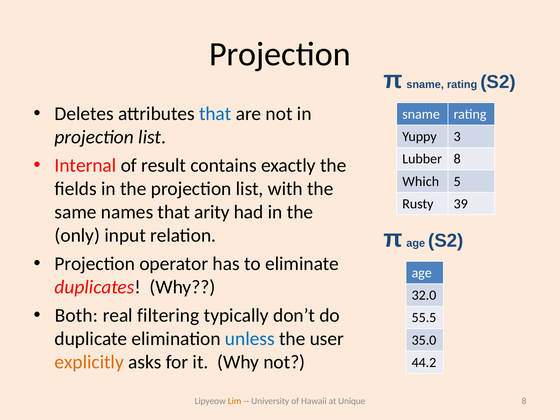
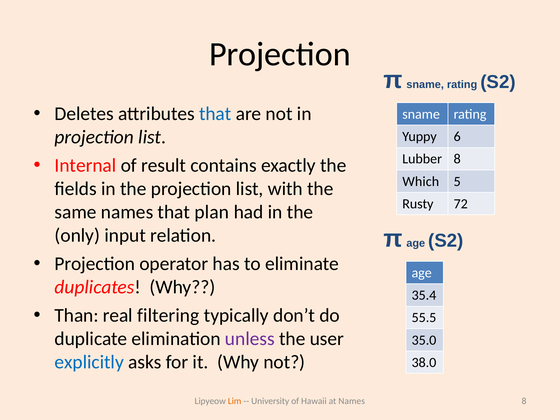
3: 3 -> 6
39: 39 -> 72
arity: arity -> plan
32.0: 32.0 -> 35.4
Both: Both -> Than
unless colour: blue -> purple
explicitly colour: orange -> blue
44.2: 44.2 -> 38.0
at Unique: Unique -> Names
